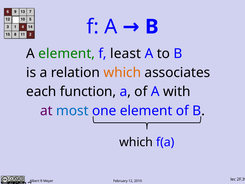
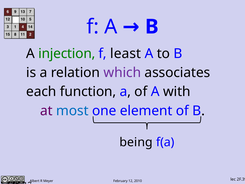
A element: element -> injection
which at (122, 72) colour: orange -> purple
which at (136, 142): which -> being
